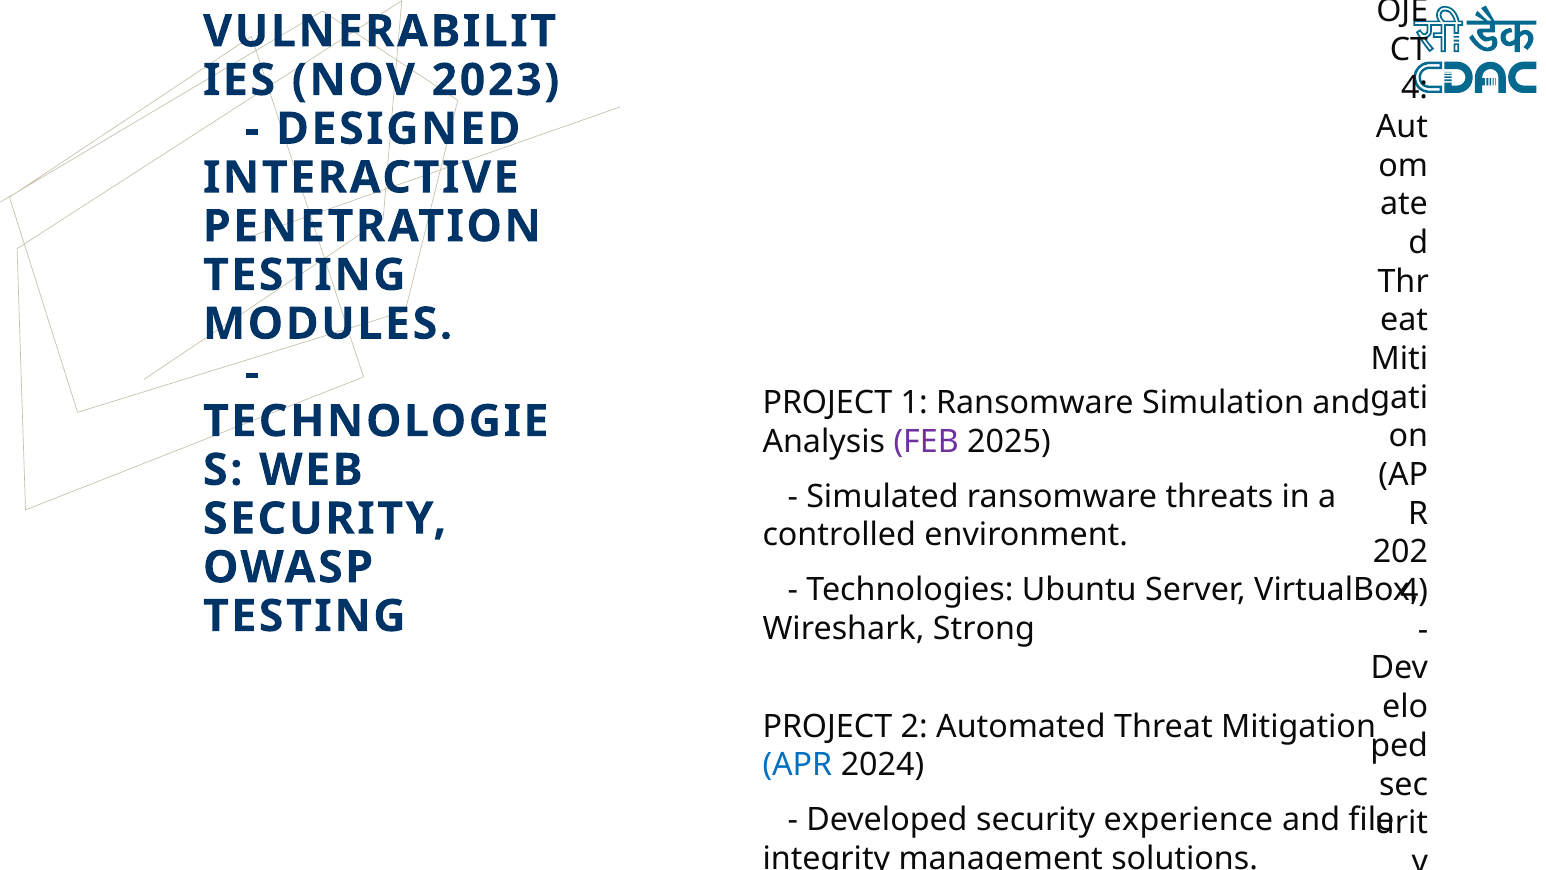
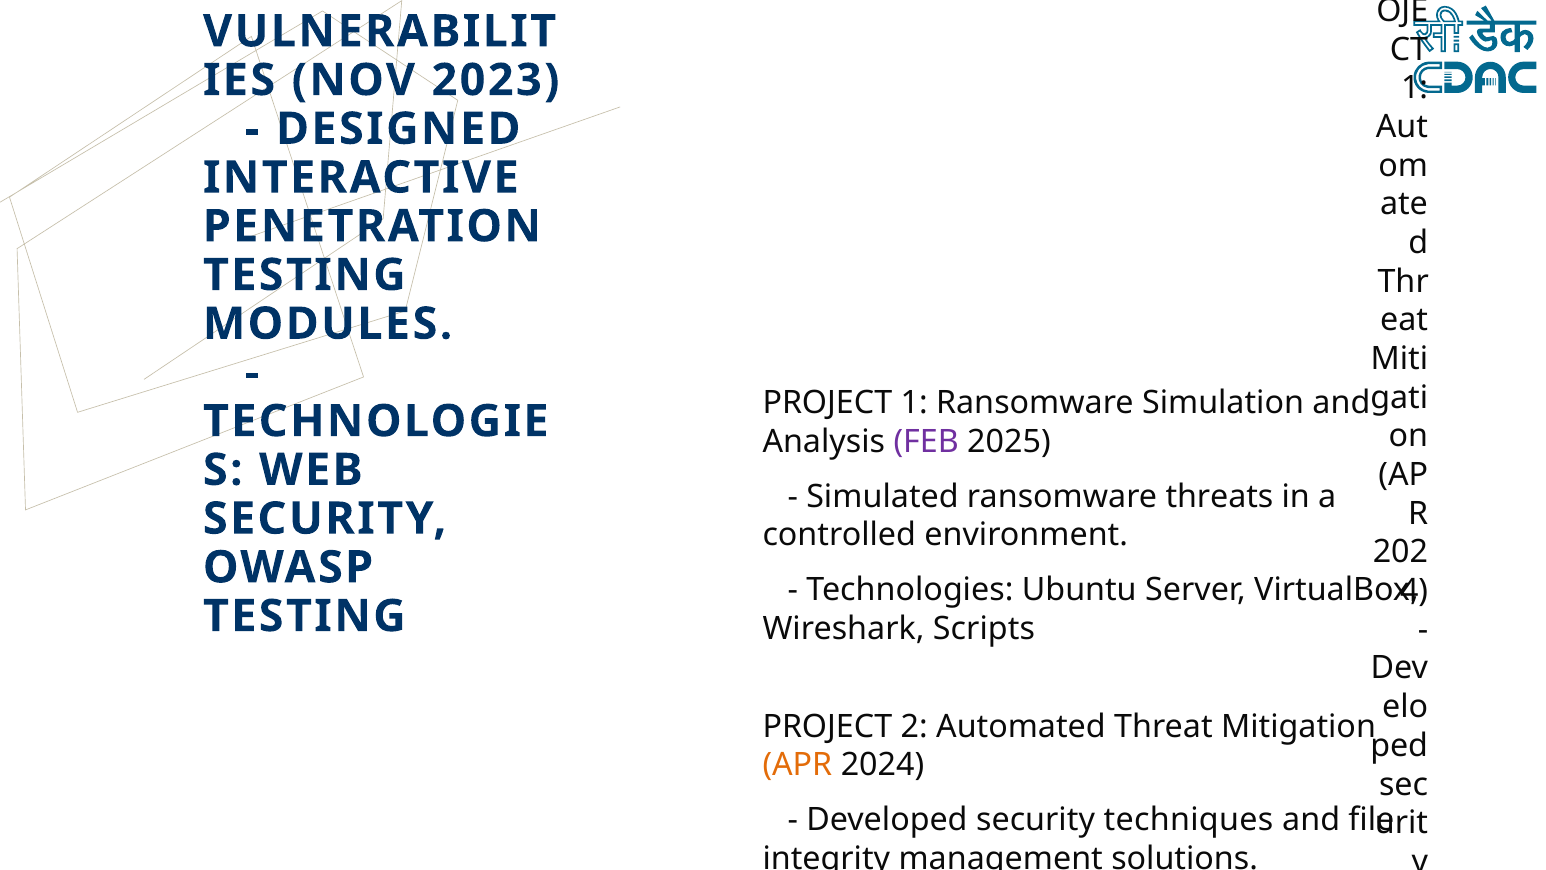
4 at (1415, 88): 4 -> 1
Wireshark Strong: Strong -> Scripts
APR at (797, 765) colour: blue -> orange
experience: experience -> techniques
